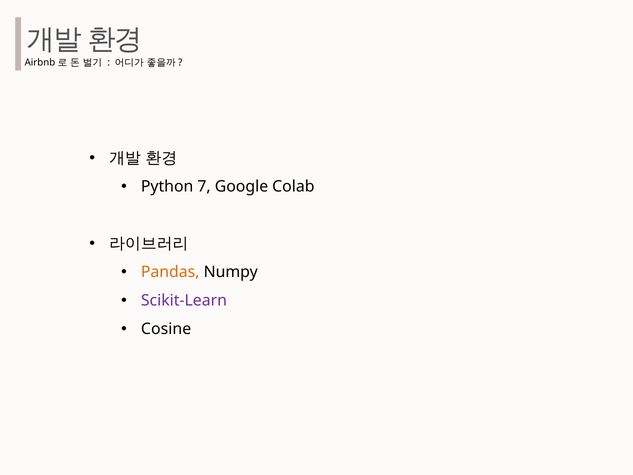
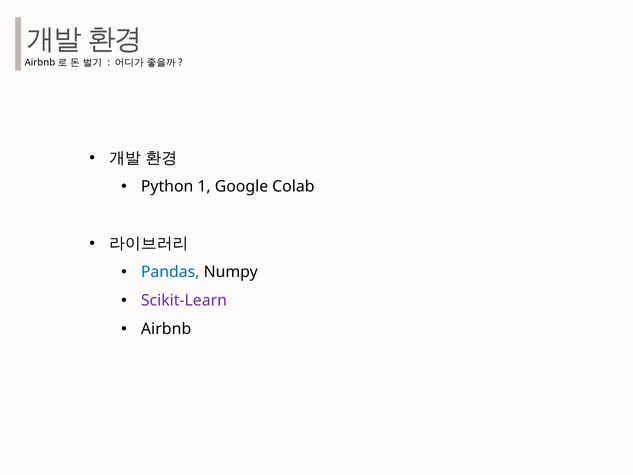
7: 7 -> 1
Pandas colour: orange -> blue
Cosine at (166, 329): Cosine -> Airbnb
